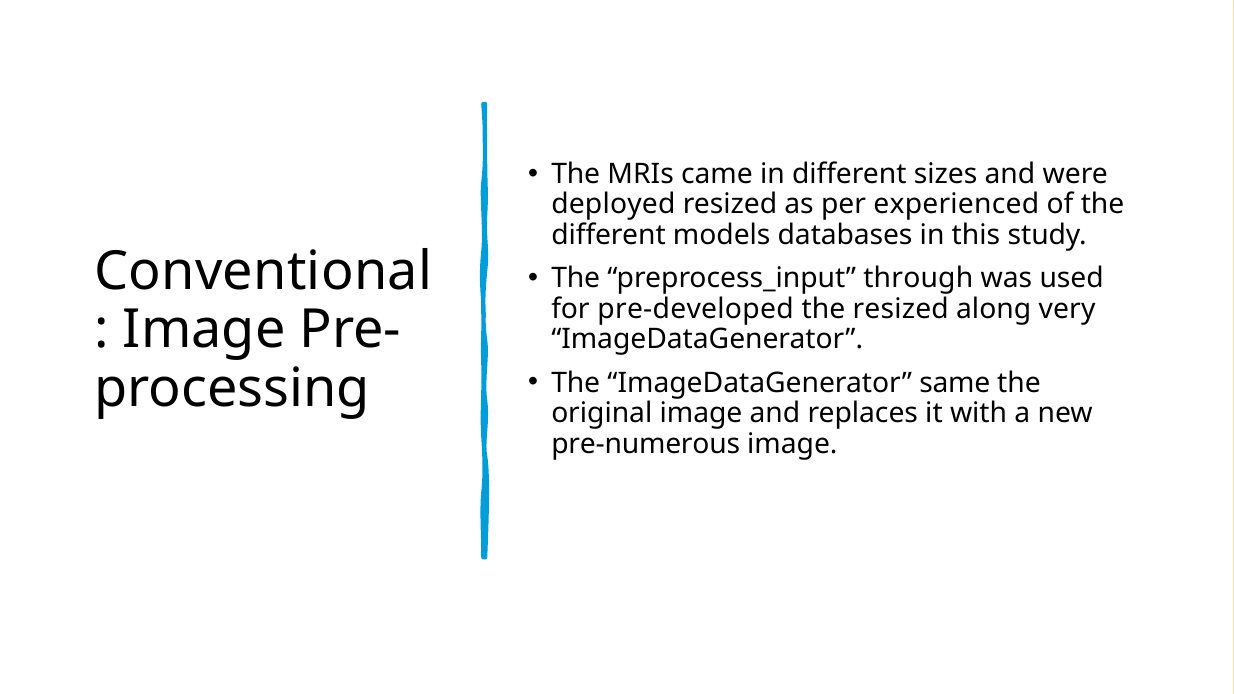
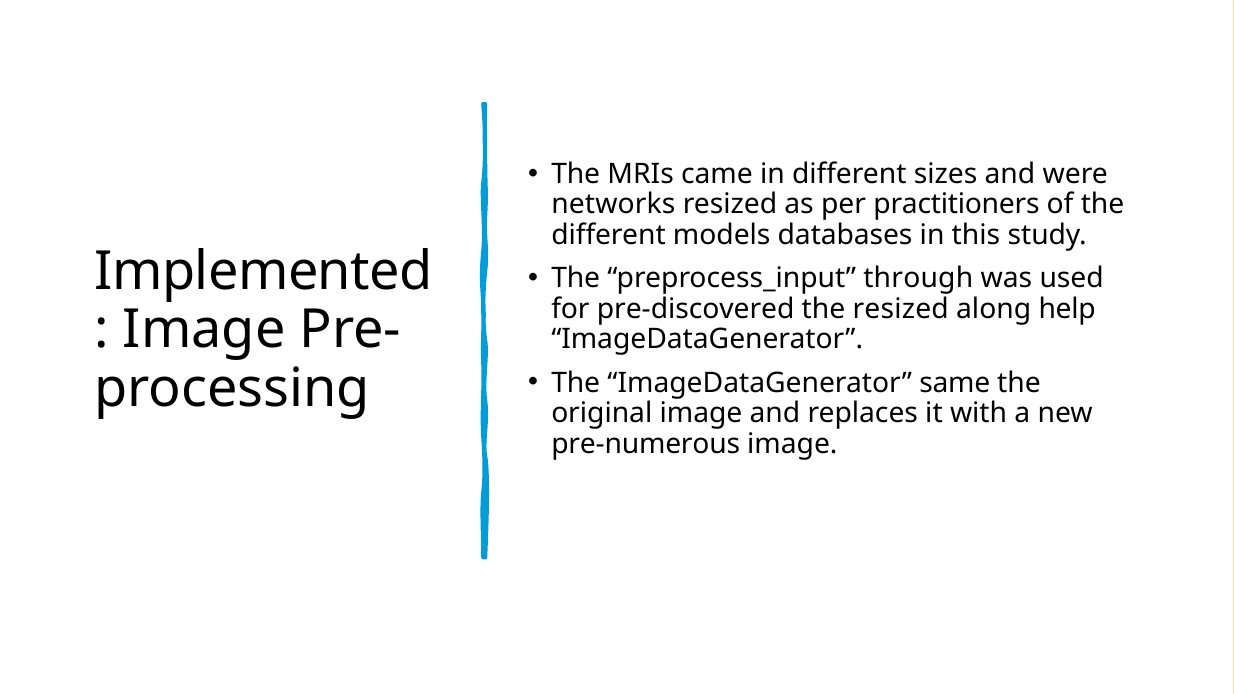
deployed: deployed -> networks
experienced: experienced -> practitioners
Conventional: Conventional -> Implemented
pre-developed: pre-developed -> pre-discovered
very: very -> help
